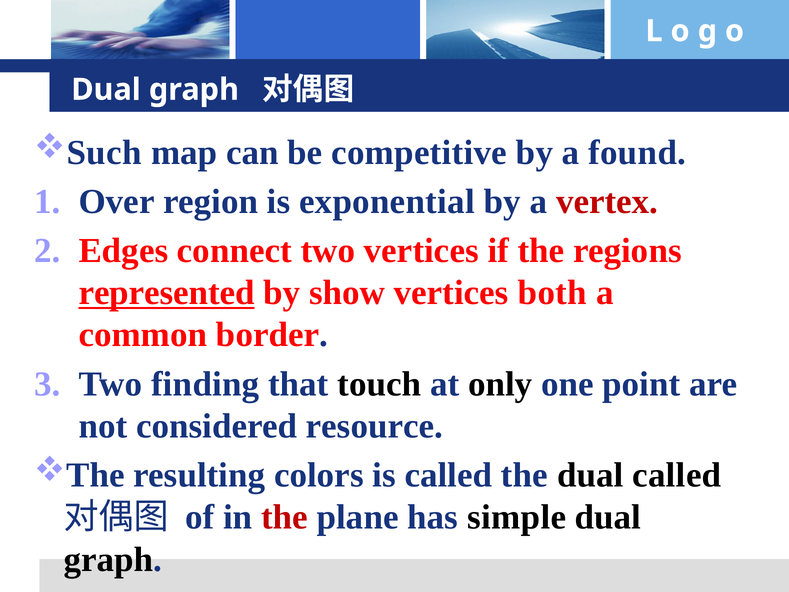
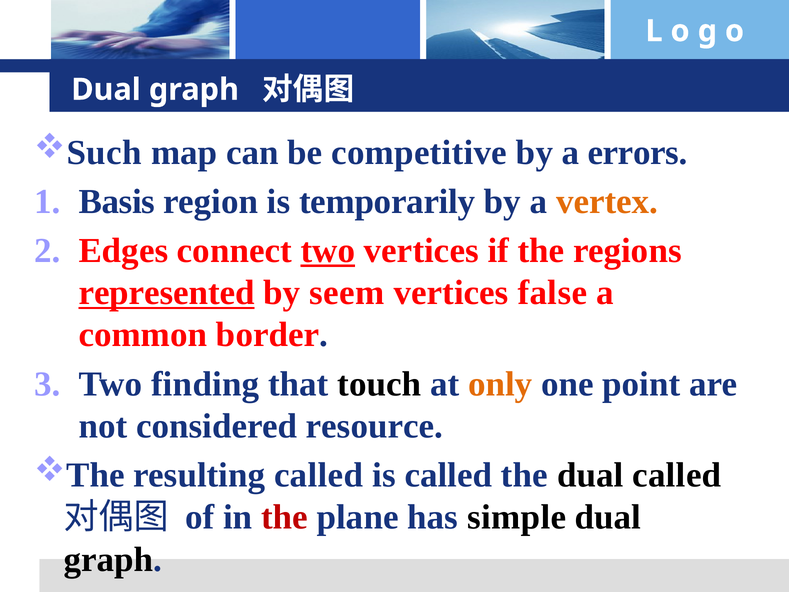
found: found -> errors
Over: Over -> Basis
exponential: exponential -> temporarily
vertex colour: red -> orange
two at (328, 251) underline: none -> present
show: show -> seem
both: both -> false
only colour: black -> orange
resulting colors: colors -> called
